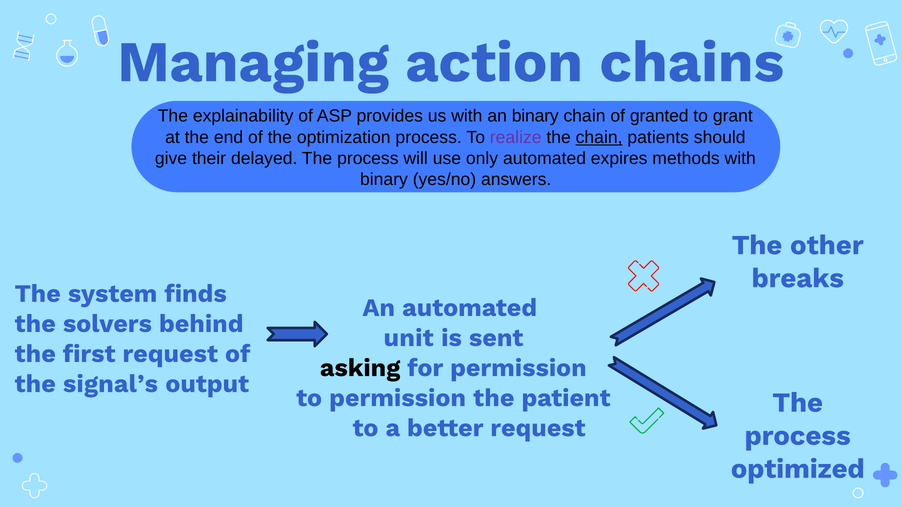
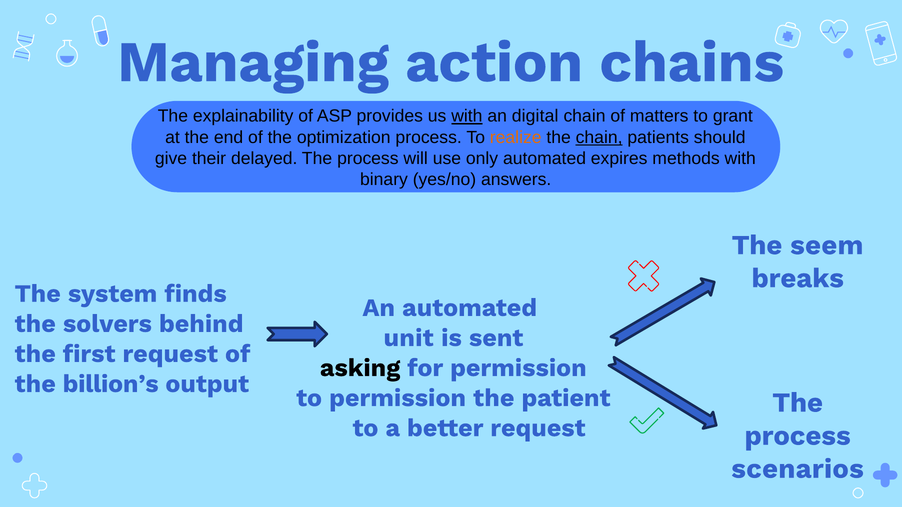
with at (467, 116) underline: none -> present
an binary: binary -> digital
granted: granted -> matters
realize colour: purple -> orange
other: other -> seem
signal’s: signal’s -> billion’s
optimized: optimized -> scenarios
